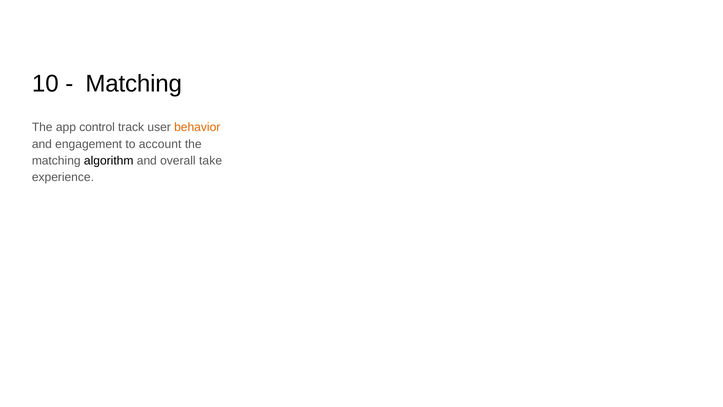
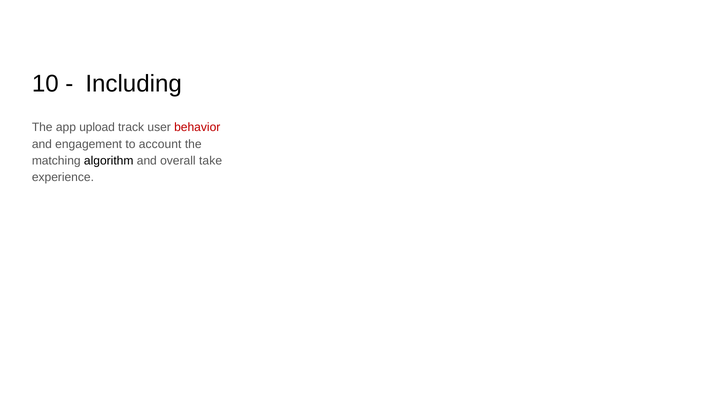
Matching at (134, 84): Matching -> Including
control: control -> upload
behavior colour: orange -> red
